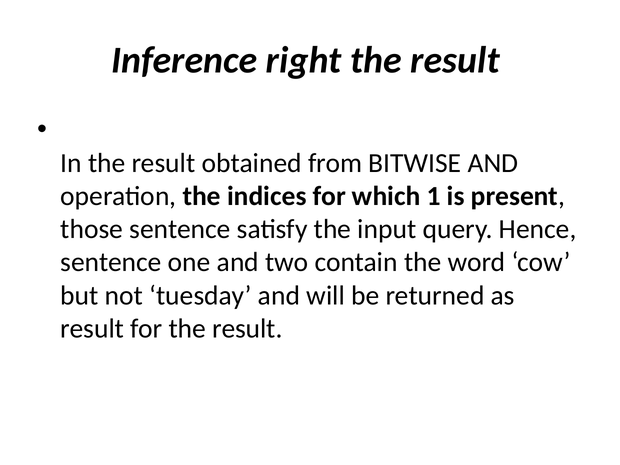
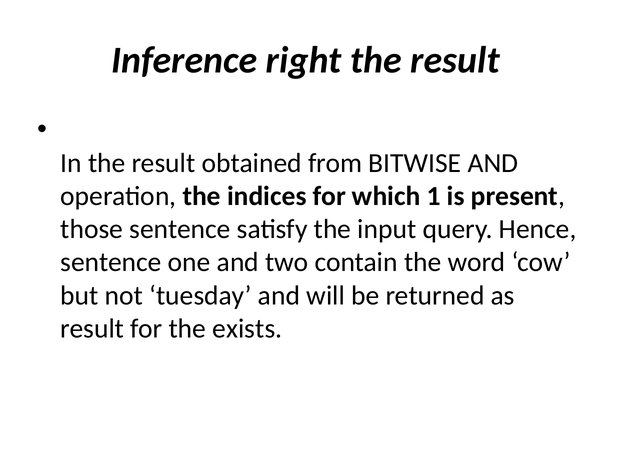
for the result: result -> exists
